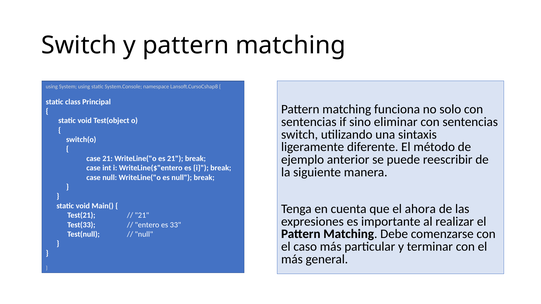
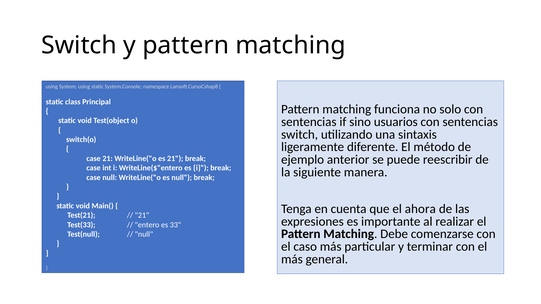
eliminar: eliminar -> usuarios
